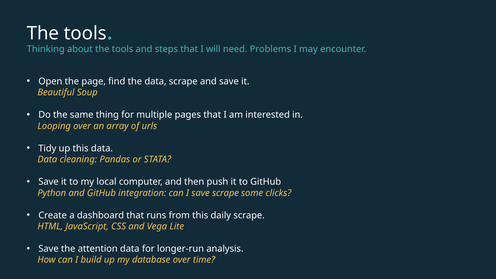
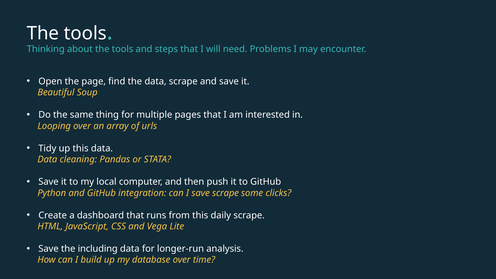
attention: attention -> including
